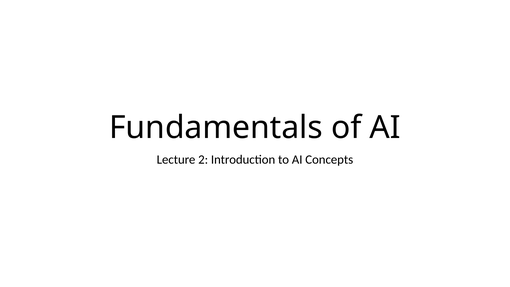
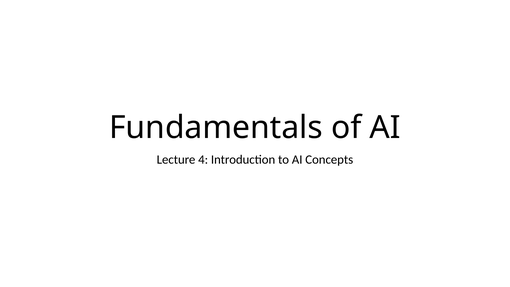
2: 2 -> 4
